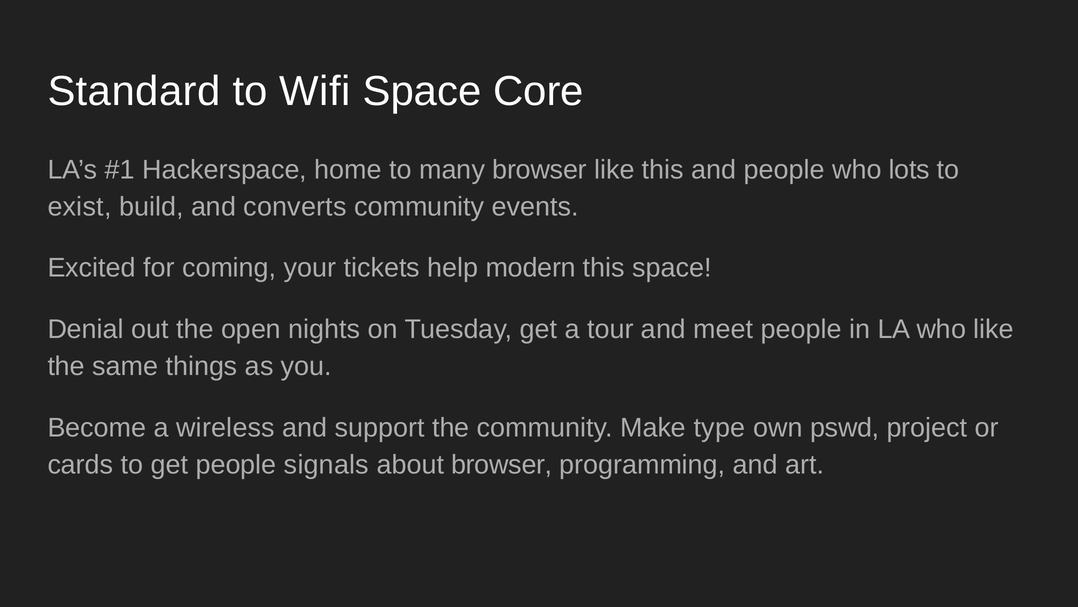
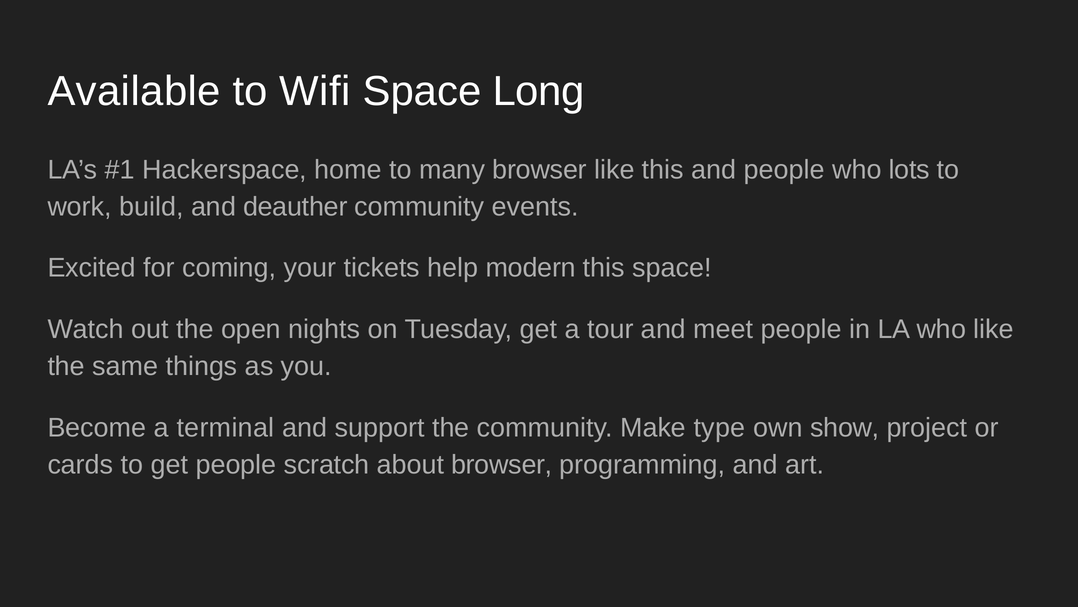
Standard: Standard -> Available
Core: Core -> Long
exist: exist -> work
converts: converts -> deauther
Denial: Denial -> Watch
wireless: wireless -> terminal
pswd: pswd -> show
signals: signals -> scratch
